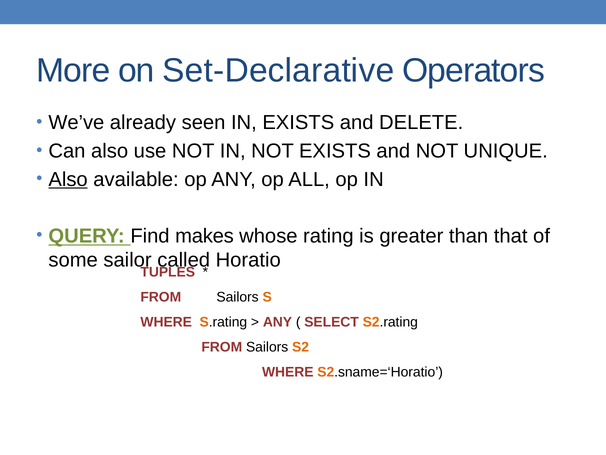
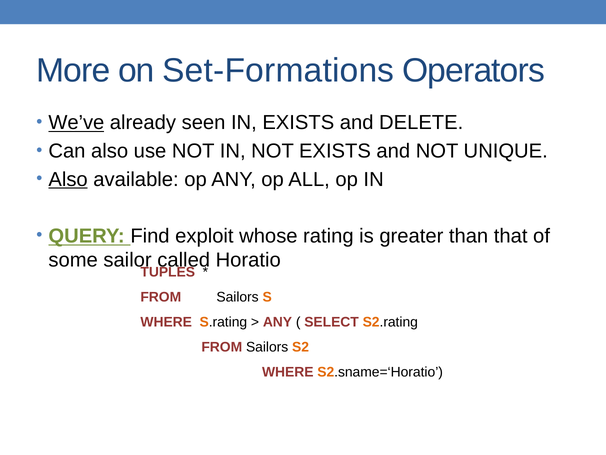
Set-Declarative: Set-Declarative -> Set-Formations
We’ve underline: none -> present
makes: makes -> exploit
